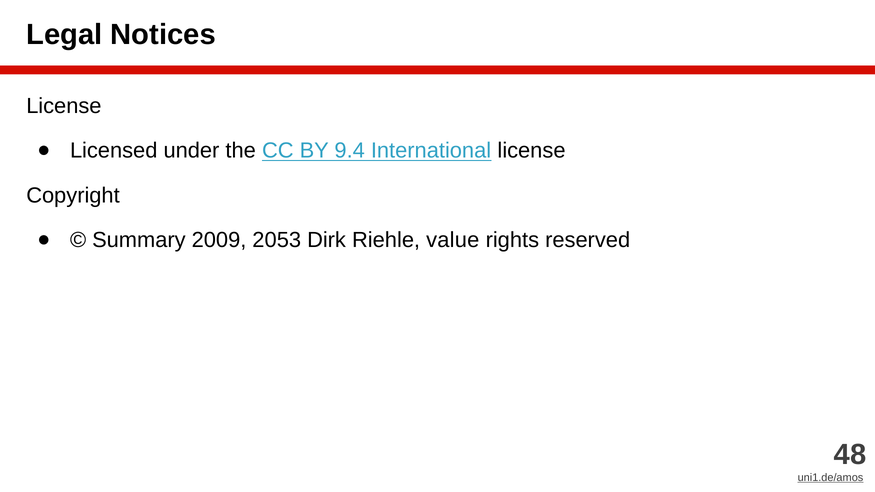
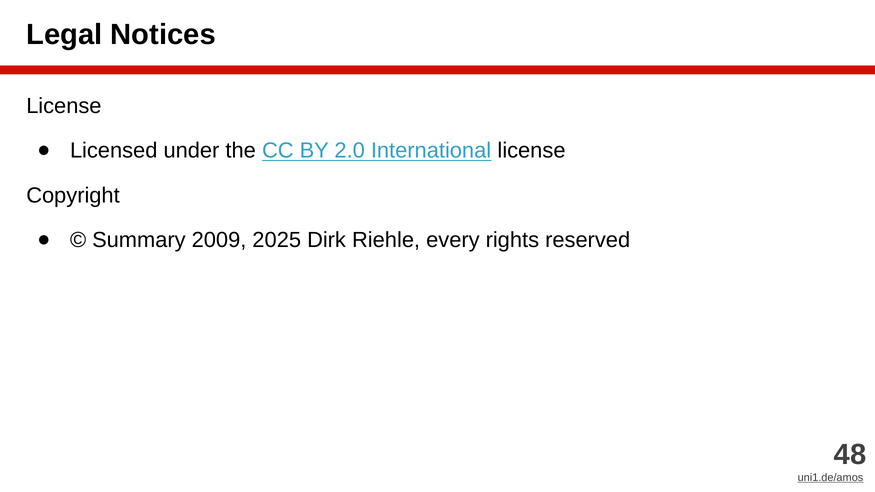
9.4: 9.4 -> 2.0
2053: 2053 -> 2025
value: value -> every
